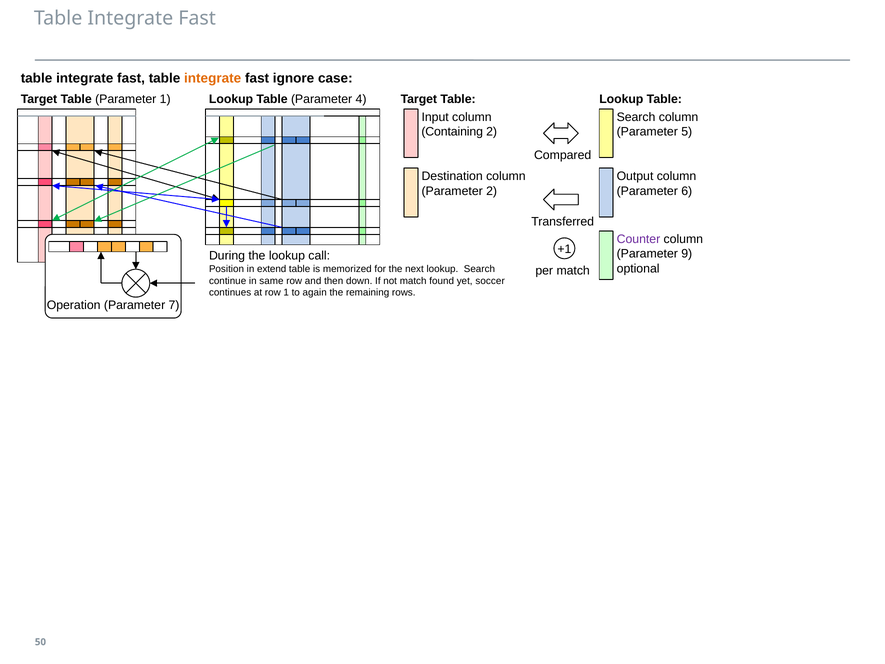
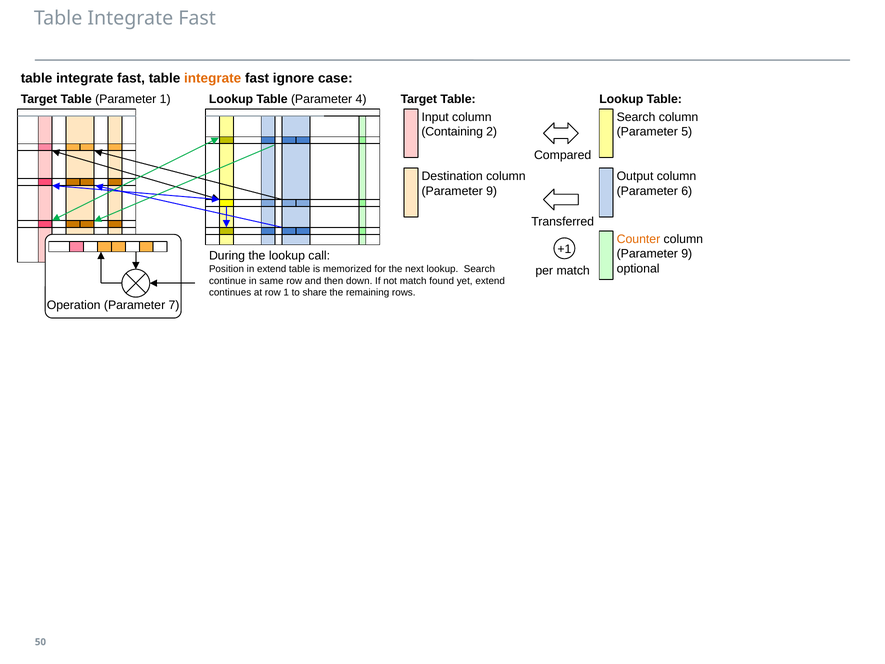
2 at (492, 191): 2 -> 9
Counter colour: purple -> orange
yet soccer: soccer -> extend
again: again -> share
